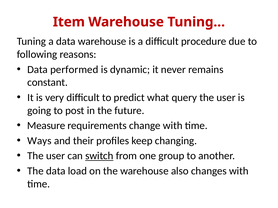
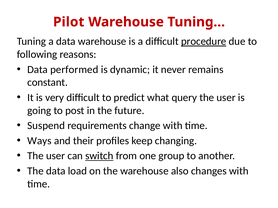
Item: Item -> Pilot
procedure underline: none -> present
Measure: Measure -> Suspend
